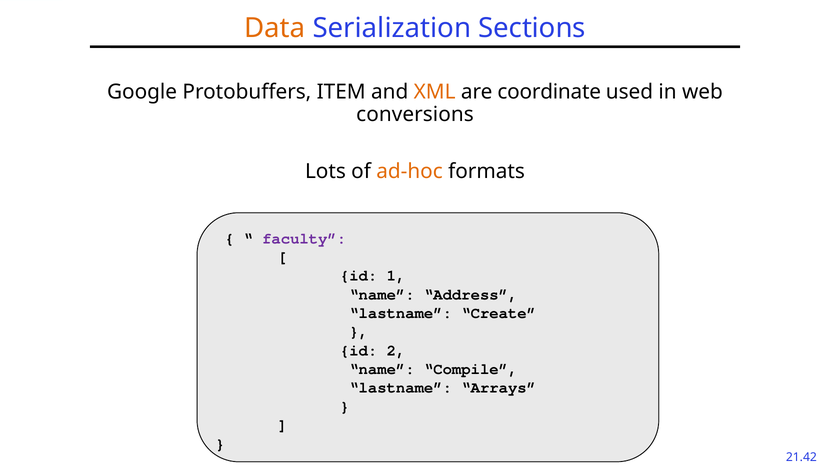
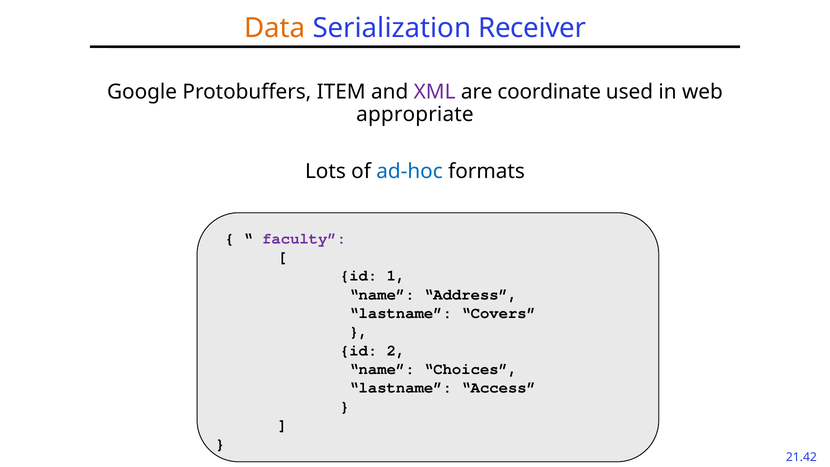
Sections: Sections -> Receiver
XML colour: orange -> purple
conversions: conversions -> appropriate
ad-hoc colour: orange -> blue
Create: Create -> Covers
Compile: Compile -> Choices
Arrays: Arrays -> Access
